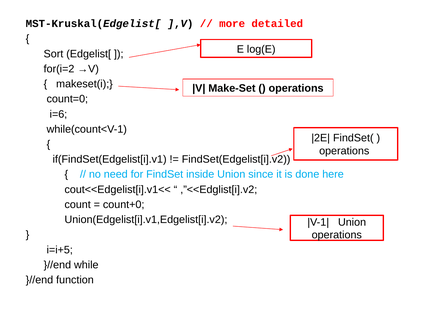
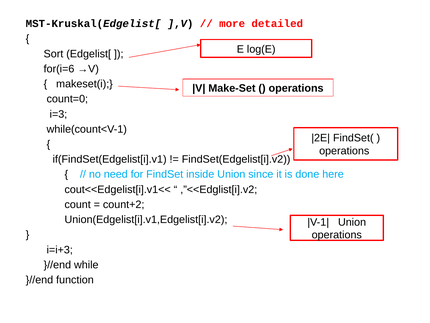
for(i=2: for(i=2 -> for(i=6
i=6: i=6 -> i=3
count+0: count+0 -> count+2
i=i+5: i=i+5 -> i=i+3
